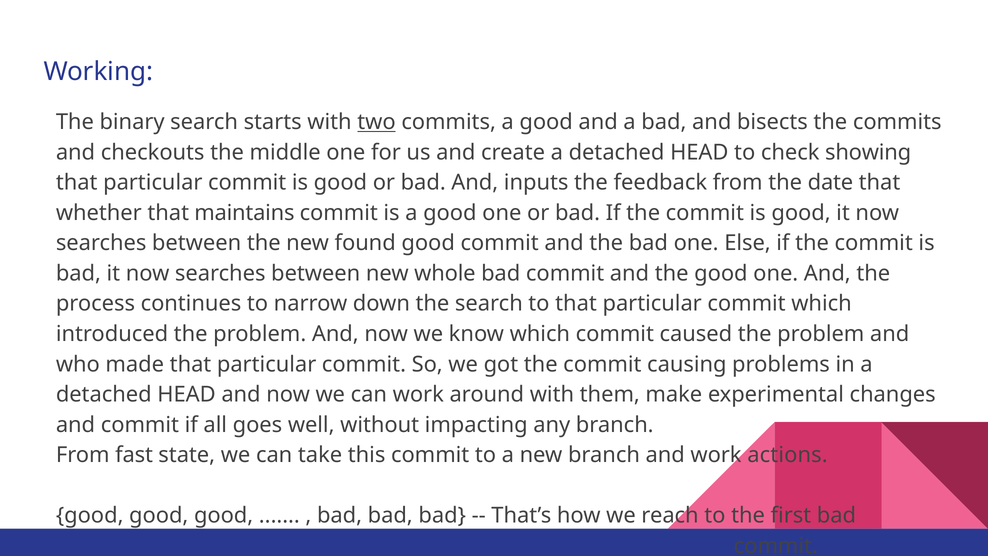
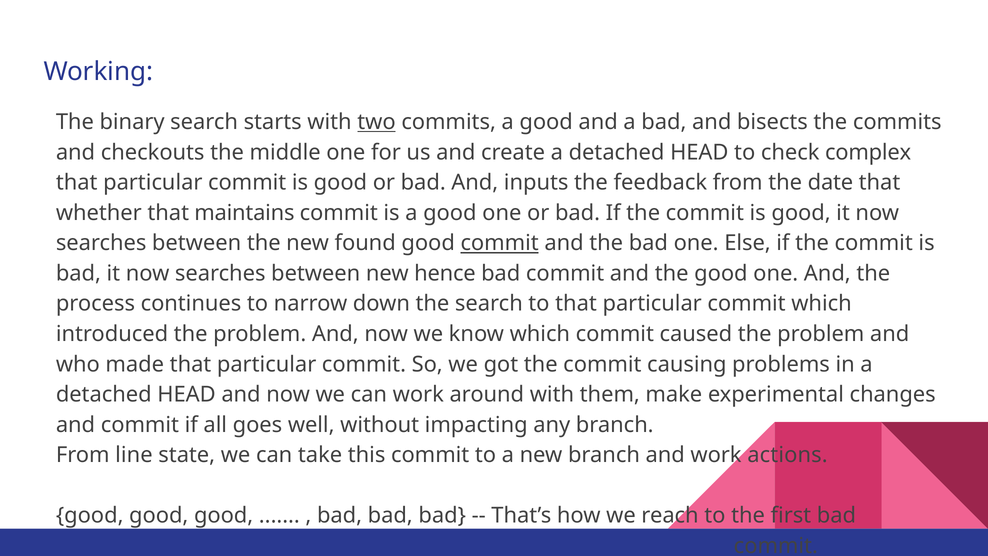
showing: showing -> complex
commit at (500, 243) underline: none -> present
whole: whole -> hence
fast: fast -> line
